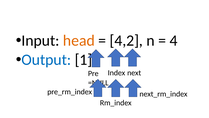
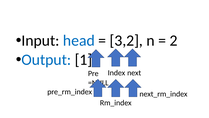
head colour: orange -> blue
4,2: 4,2 -> 3,2
4: 4 -> 2
